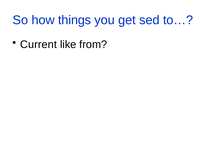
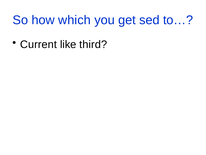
things: things -> which
from: from -> third
